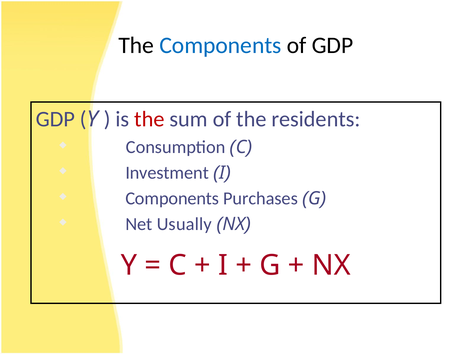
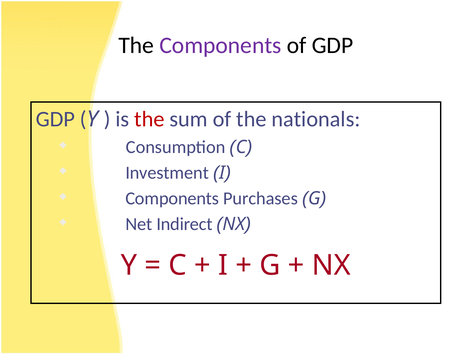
Components at (220, 45) colour: blue -> purple
residents: residents -> nationals
Usually: Usually -> Indirect
